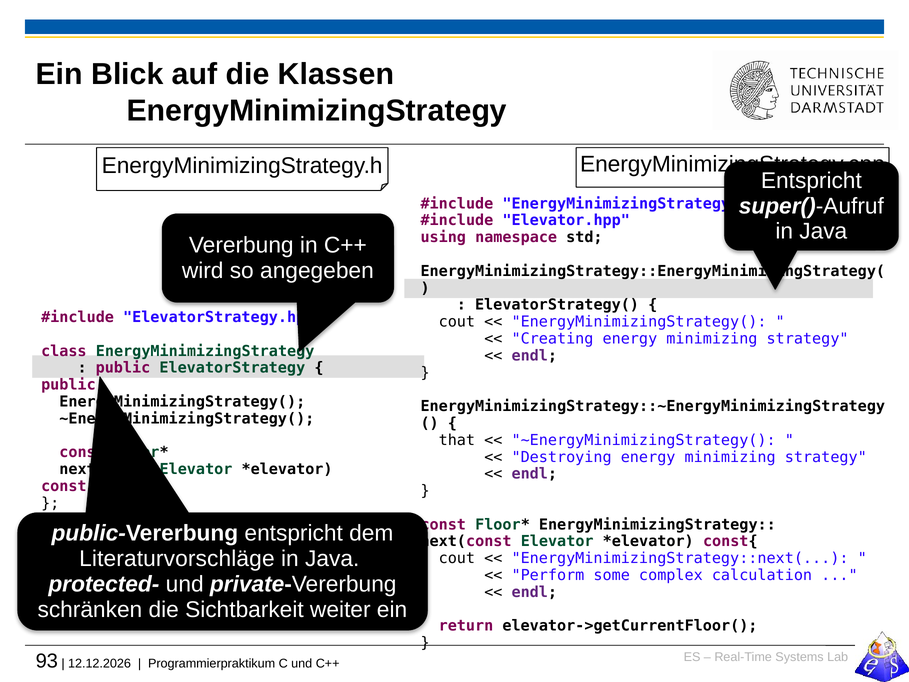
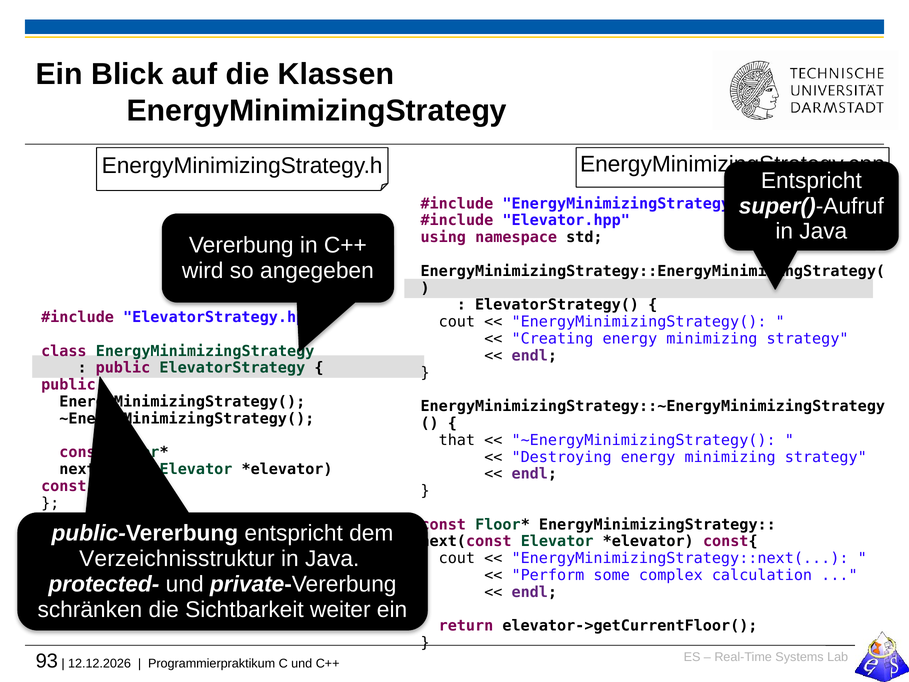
Literaturvorschläge: Literaturvorschläge -> Verzeichnisstruktur
